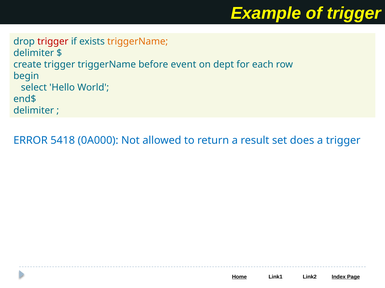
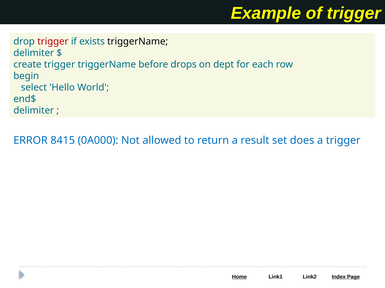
triggerName at (138, 42) colour: orange -> black
event: event -> drops
5418: 5418 -> 8415
